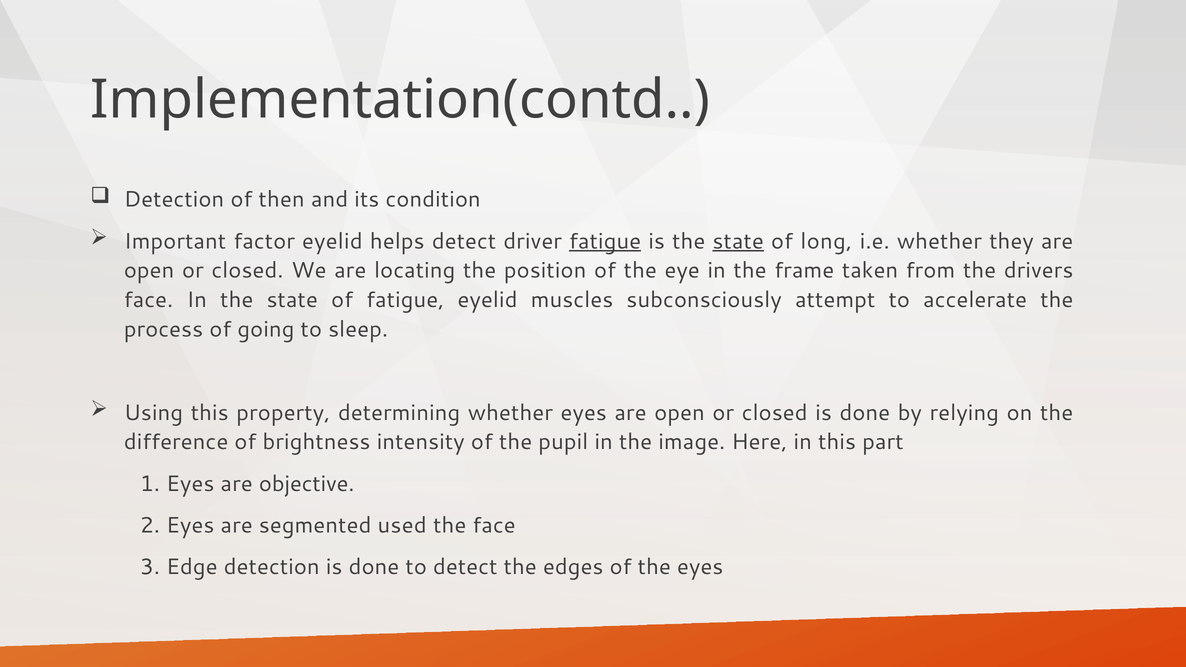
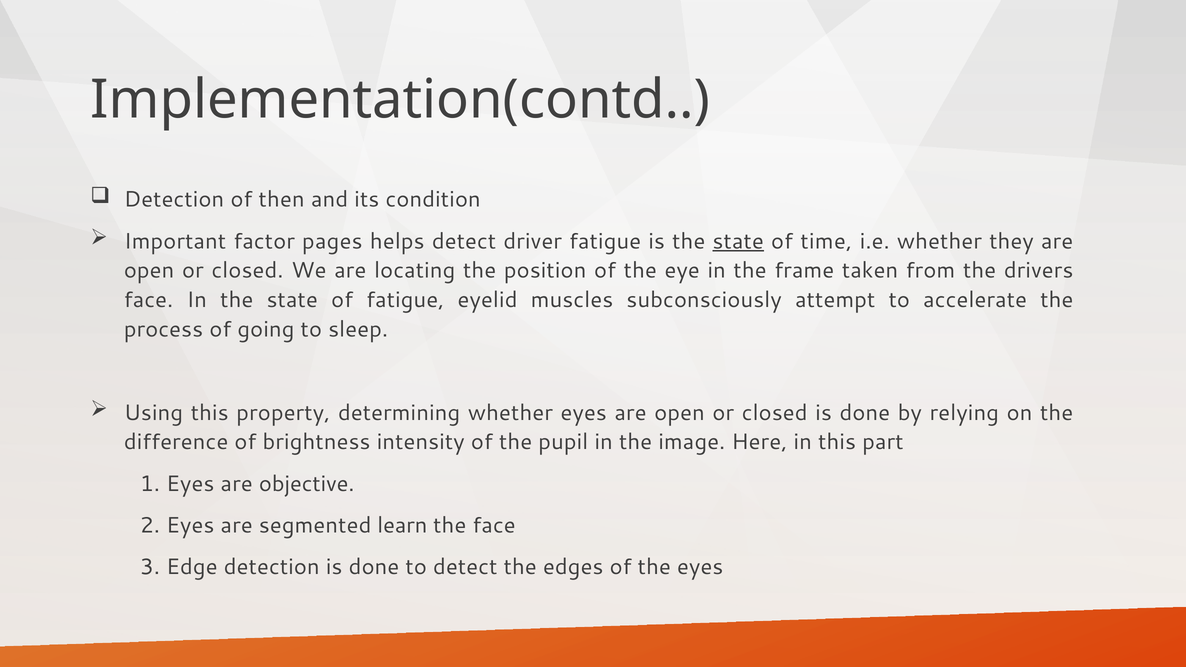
factor eyelid: eyelid -> pages
fatigue at (605, 241) underline: present -> none
long: long -> time
used: used -> learn
